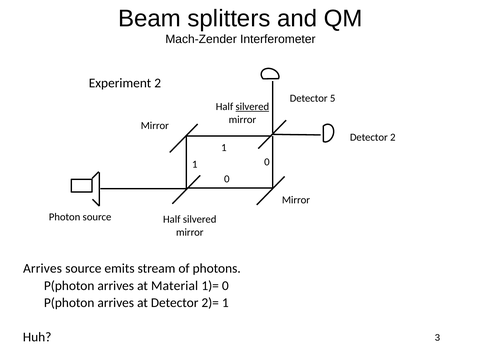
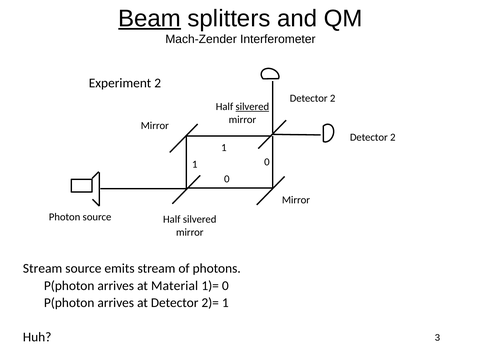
Beam underline: none -> present
5 at (333, 98): 5 -> 2
Arrives at (43, 268): Arrives -> Stream
